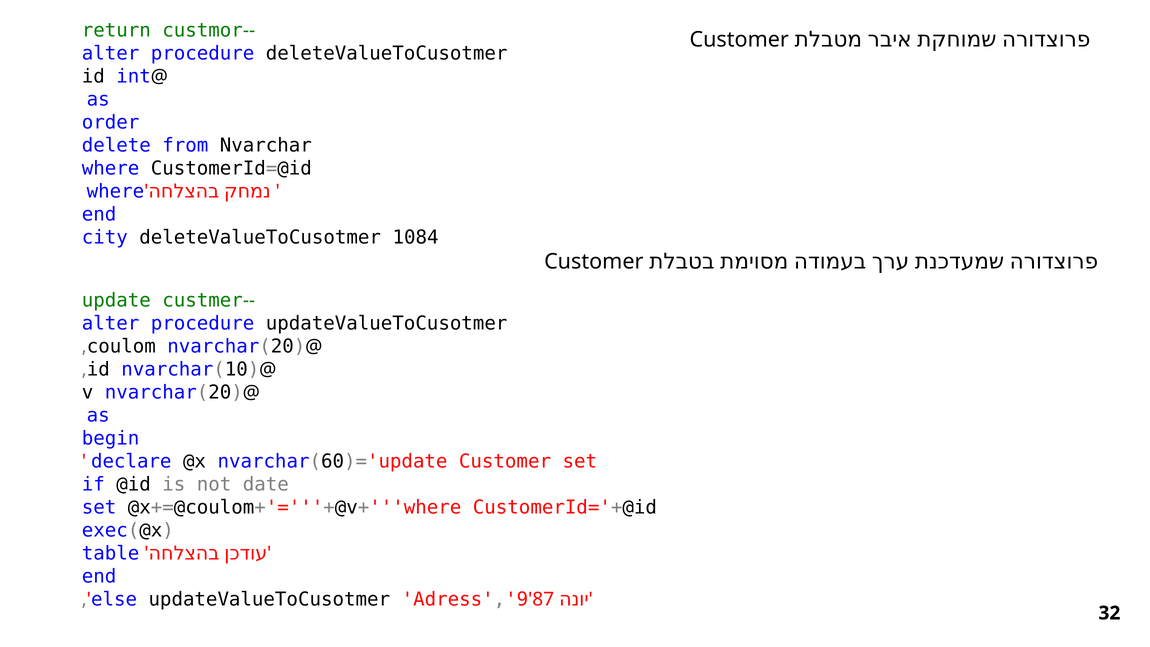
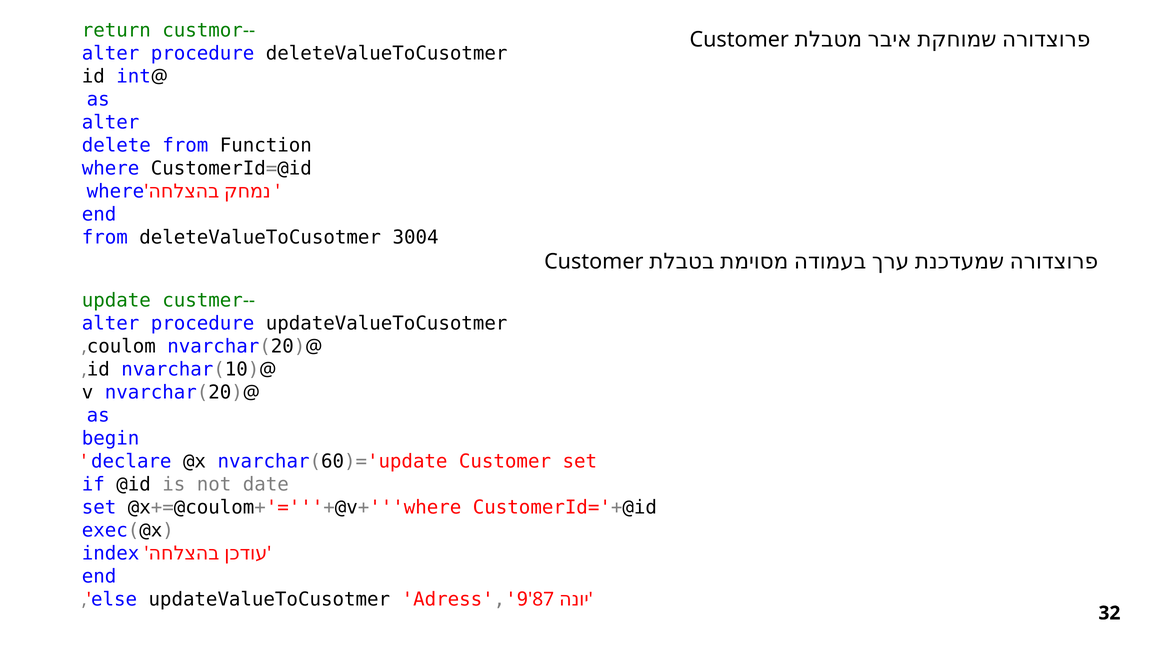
order at (111, 122): order -> alter
Nvarchar: Nvarchar -> Function
city at (105, 237): city -> from
1084: 1084 -> 3004
table: table -> index
